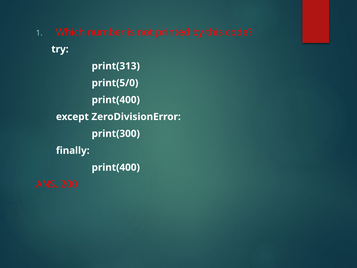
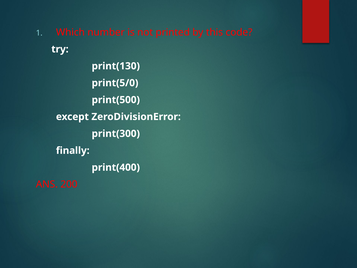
print(313: print(313 -> print(130
print(400 at (116, 100): print(400 -> print(500
